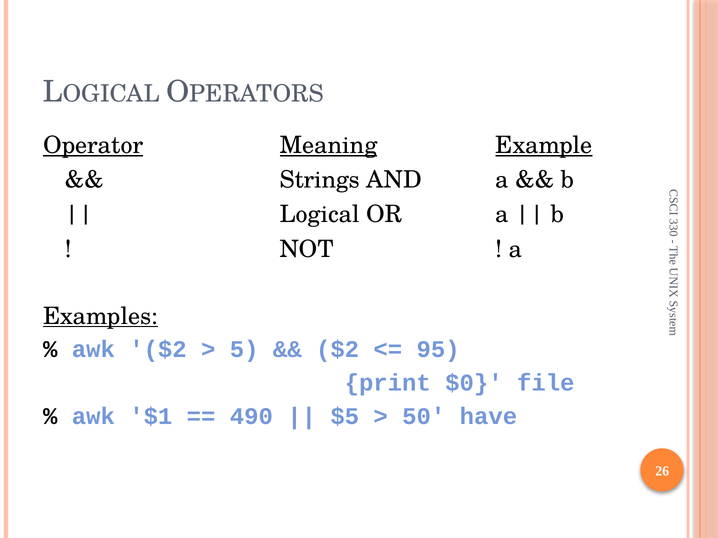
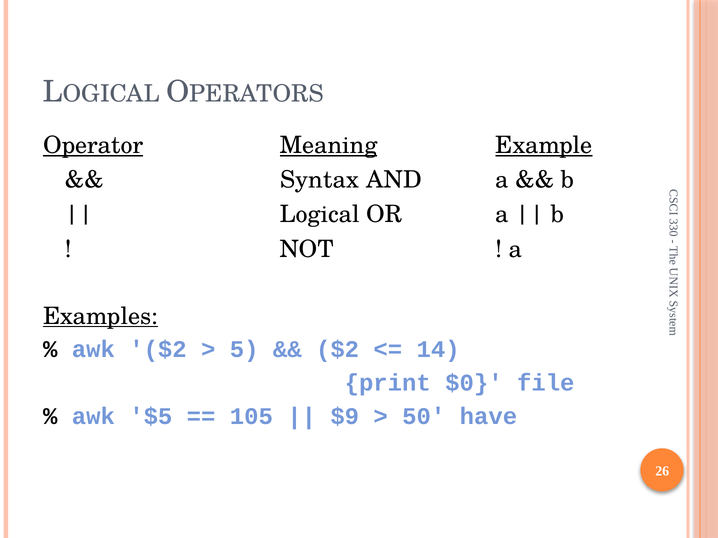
Strings: Strings -> Syntax
95: 95 -> 14
$1: $1 -> $5
490: 490 -> 105
$5: $5 -> $9
